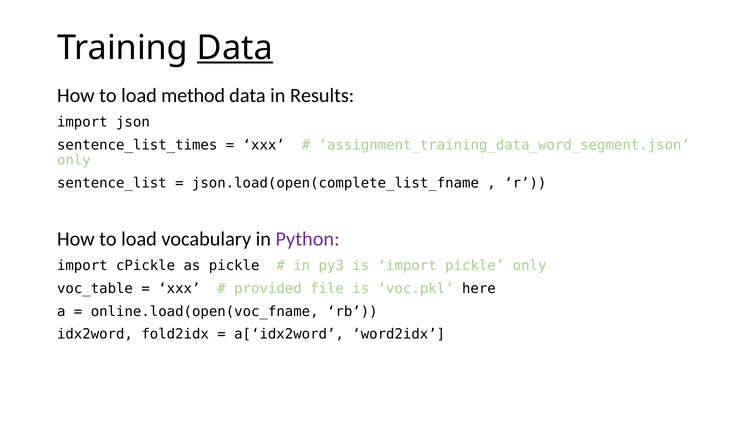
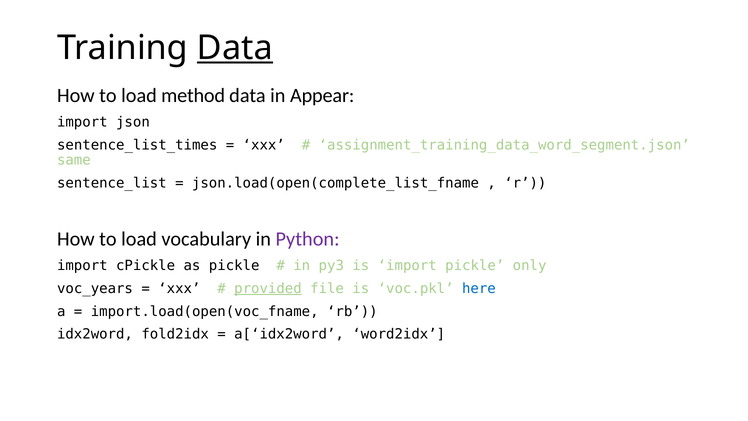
Results: Results -> Appear
only at (74, 160): only -> same
voc_table: voc_table -> voc_years
provided underline: none -> present
here colour: black -> blue
online.load(open(voc_fname: online.load(open(voc_fname -> import.load(open(voc_fname
